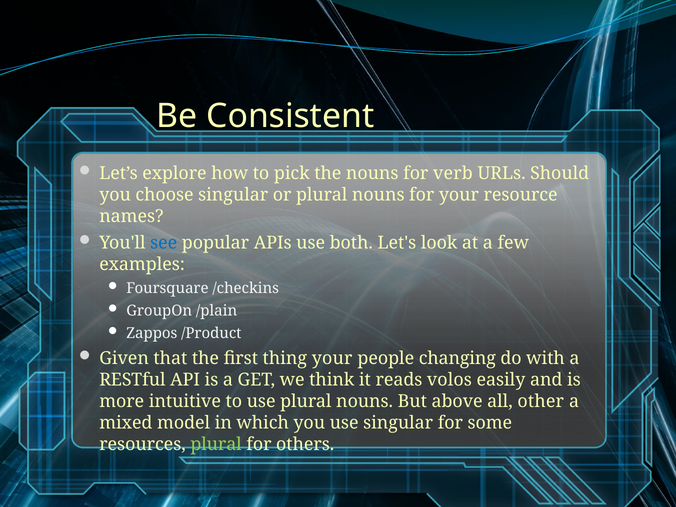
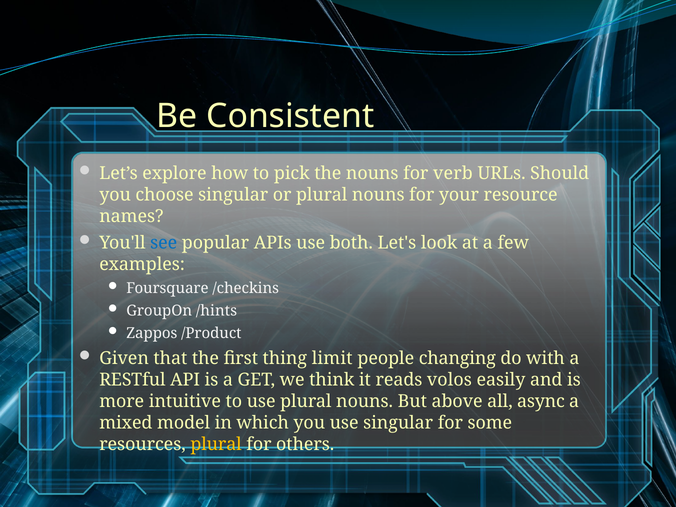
/plain: /plain -> /hints
thing your: your -> limit
other: other -> async
plural at (216, 444) colour: light green -> yellow
